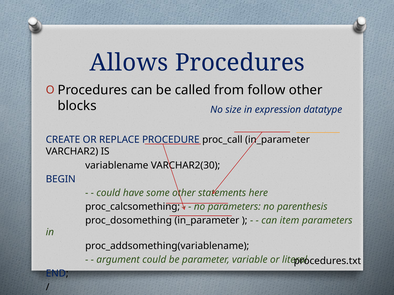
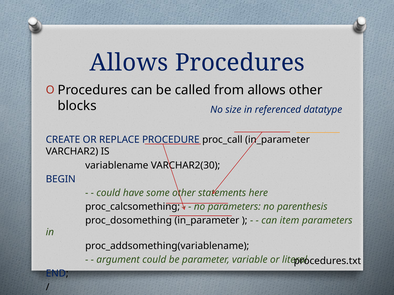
from follow: follow -> allows
expression: expression -> referenced
